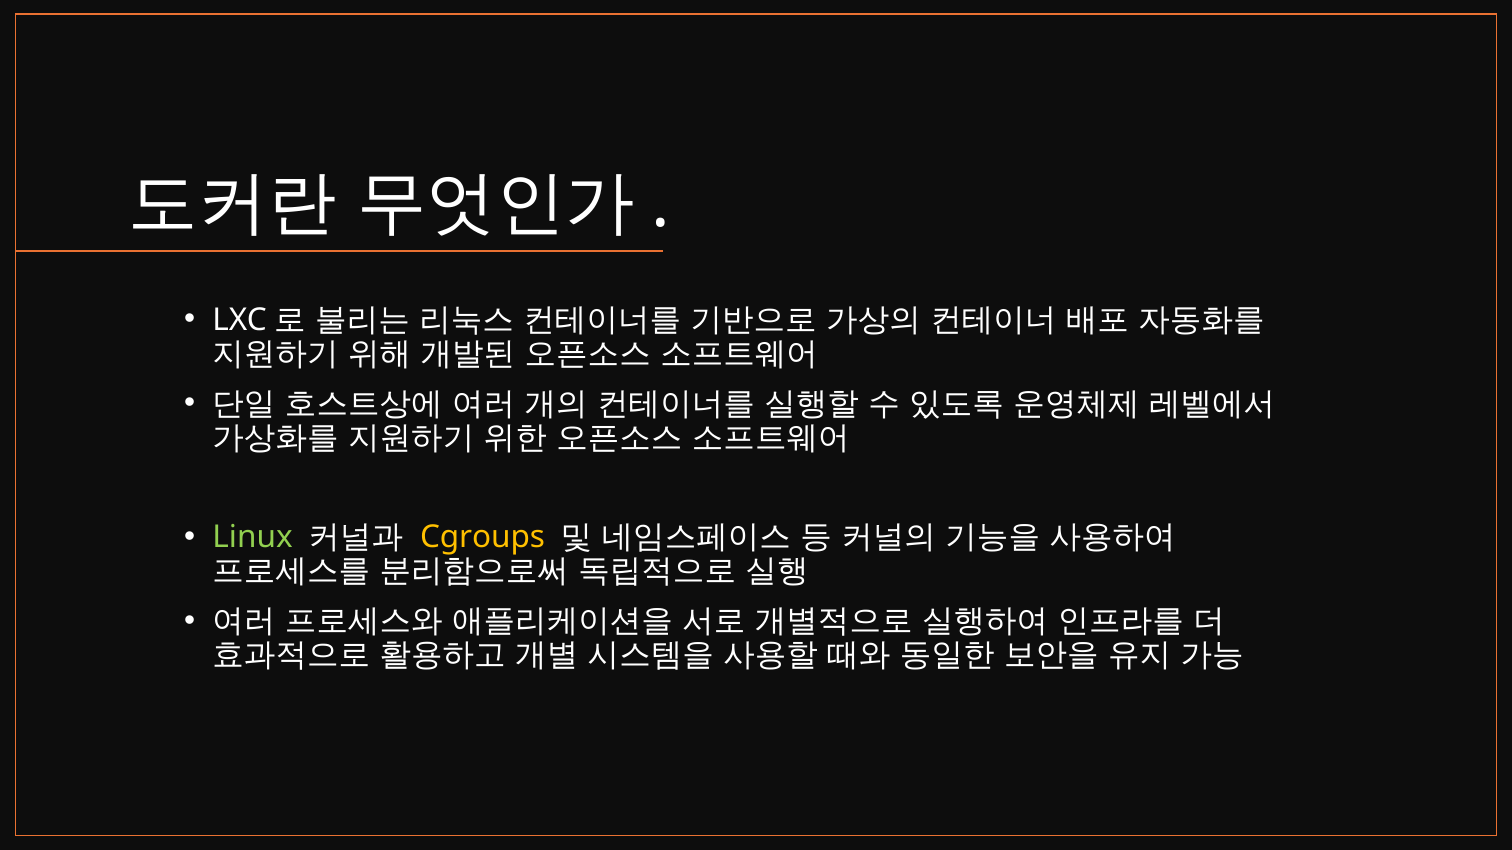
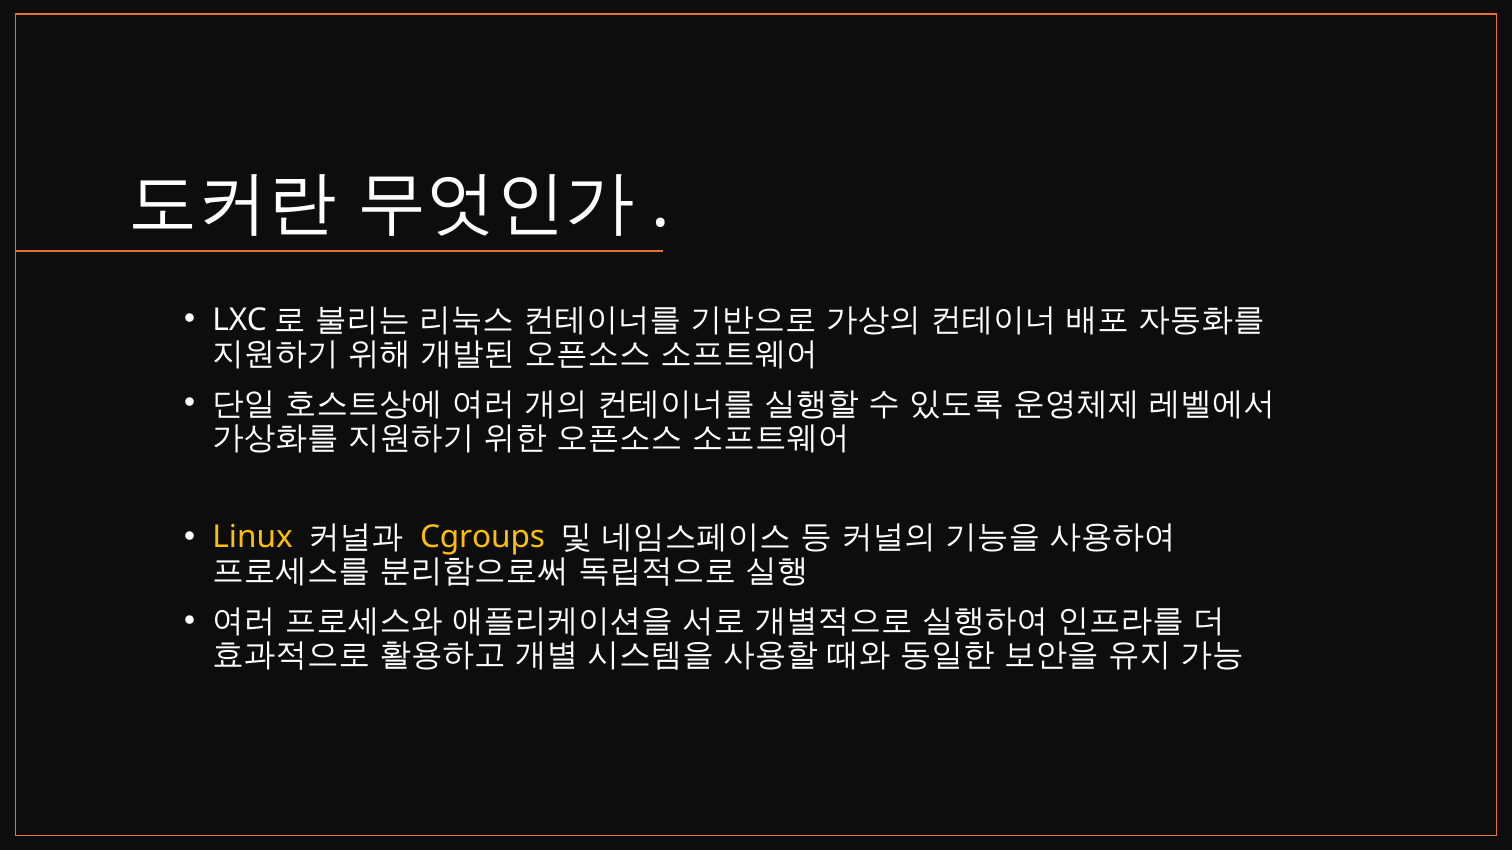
Linux colour: light green -> yellow
